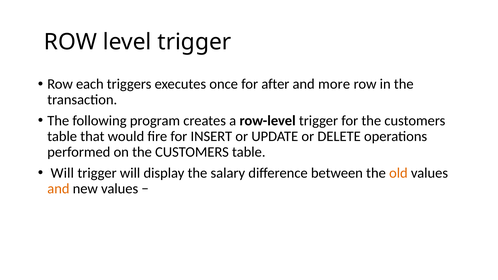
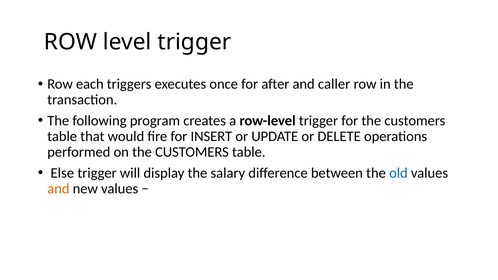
more: more -> caller
Will at (62, 173): Will -> Else
old colour: orange -> blue
